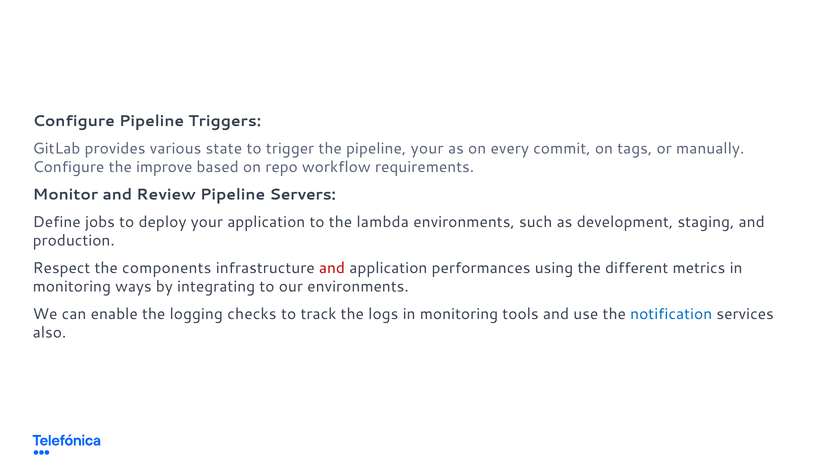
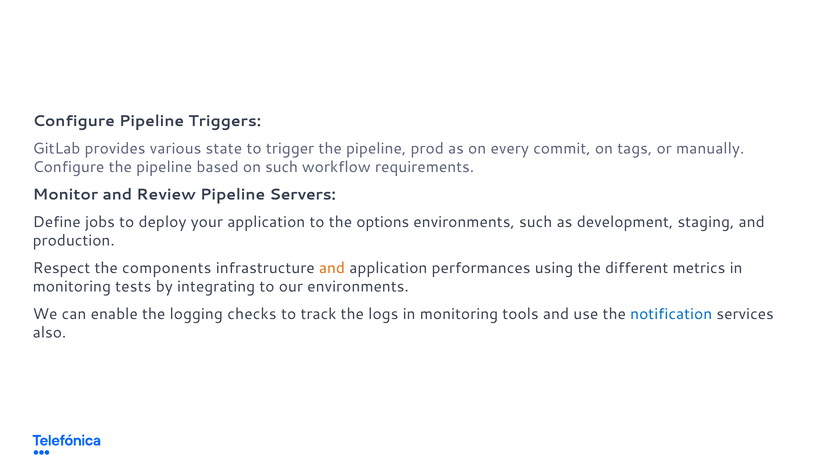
pipeline your: your -> prod
Configure the improve: improve -> pipeline
on repo: repo -> such
lambda: lambda -> options
and at (332, 268) colour: red -> orange
ways: ways -> tests
